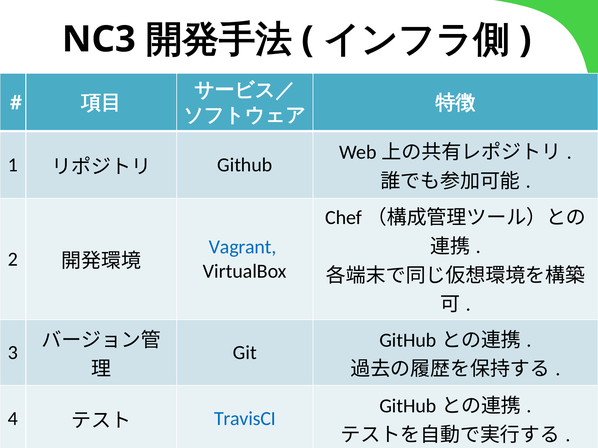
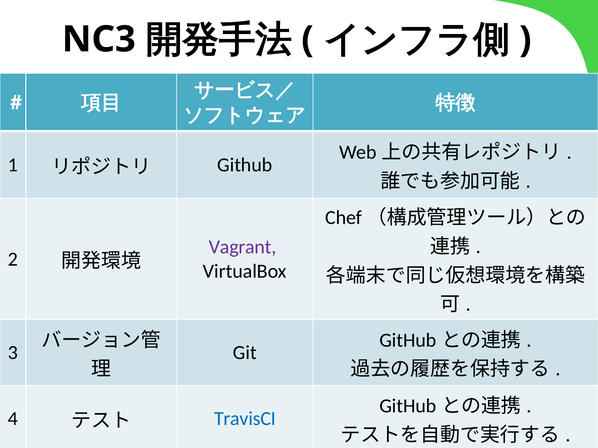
Vagrant colour: blue -> purple
